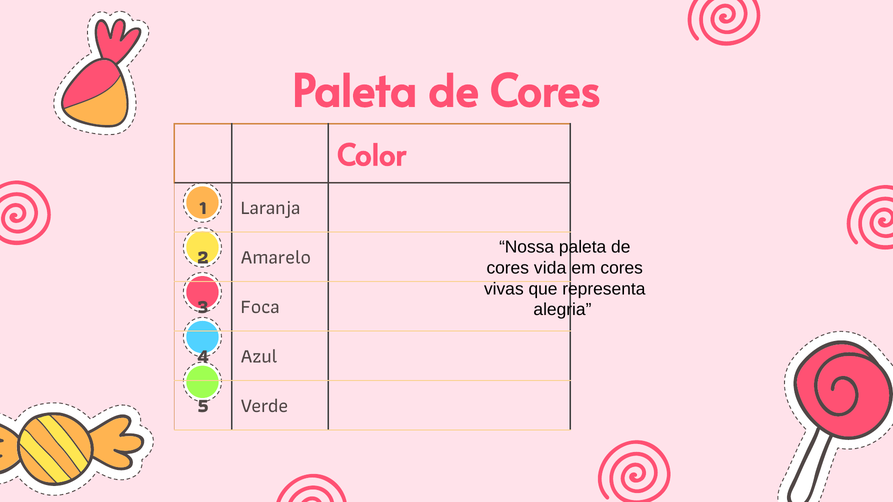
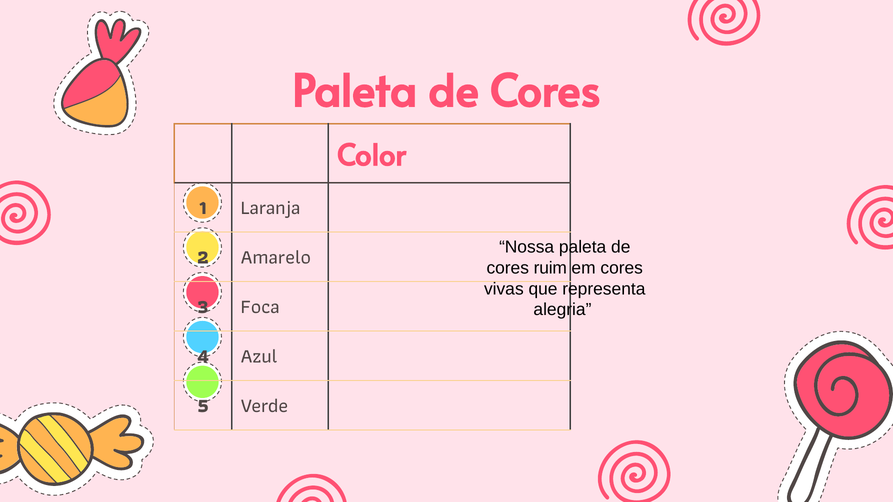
vida: vida -> ruim
